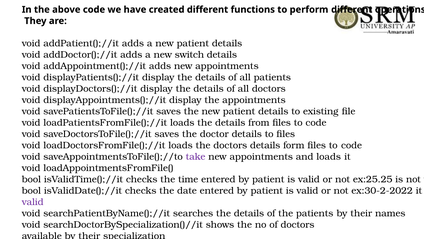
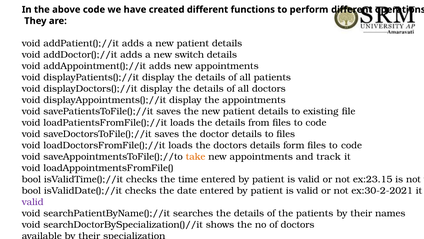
take colour: purple -> orange
and loads: loads -> track
ex:25.25: ex:25.25 -> ex:23.15
ex:30-2-2022: ex:30-2-2022 -> ex:30-2-2021
